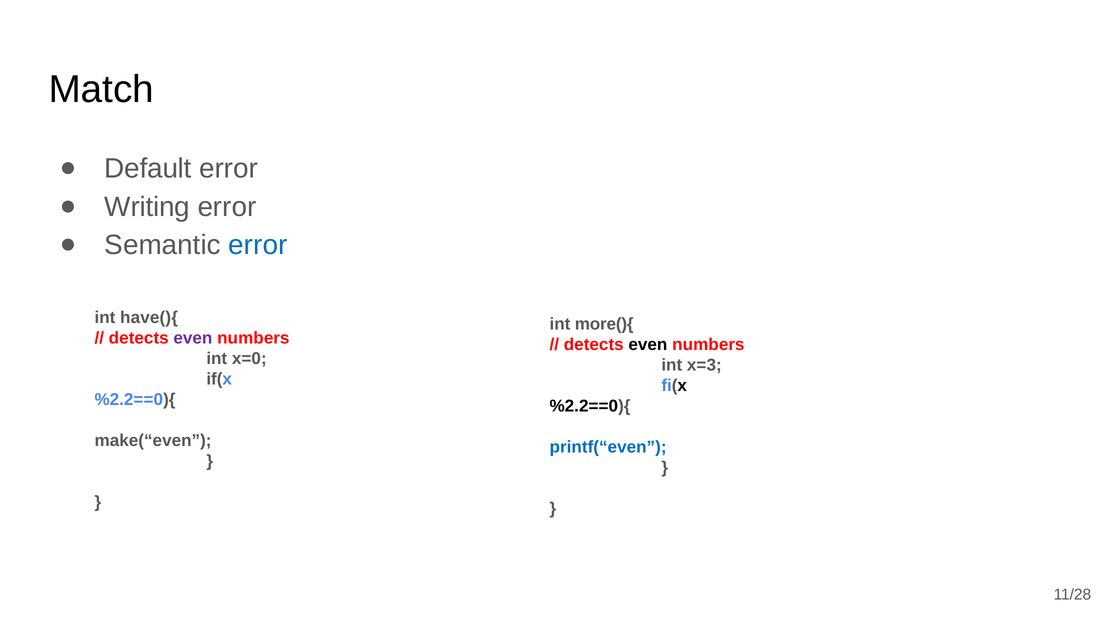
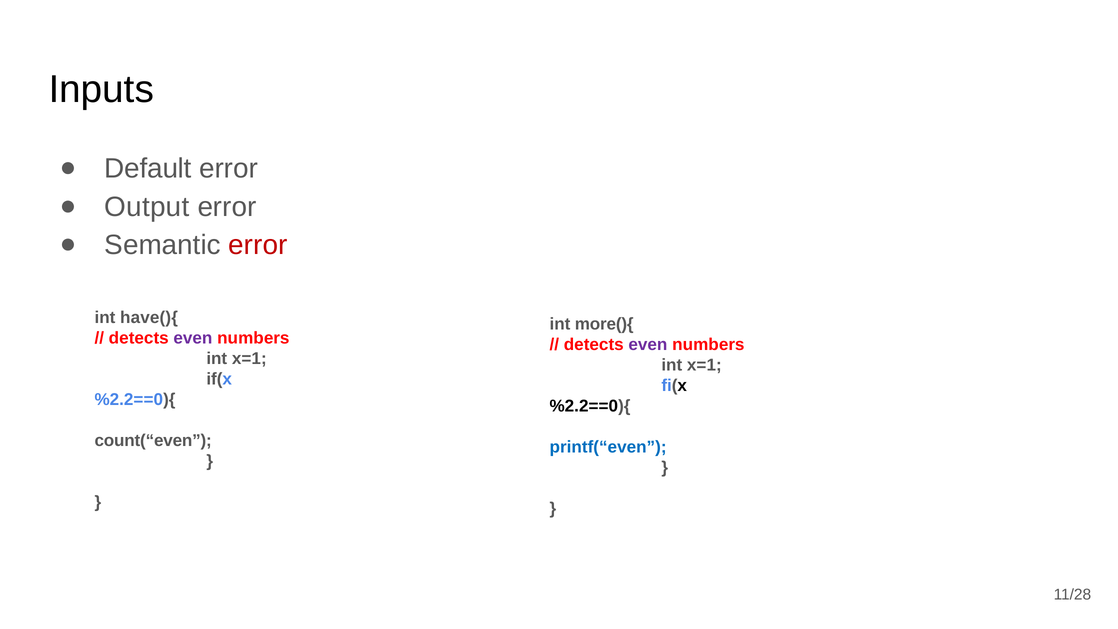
Match: Match -> Inputs
Writing: Writing -> Output
error at (258, 245) colour: blue -> red
even at (648, 344) colour: black -> purple
x=0 at (249, 359): x=0 -> x=1
x=3 at (704, 365): x=3 -> x=1
make(“even: make(“even -> count(“even
